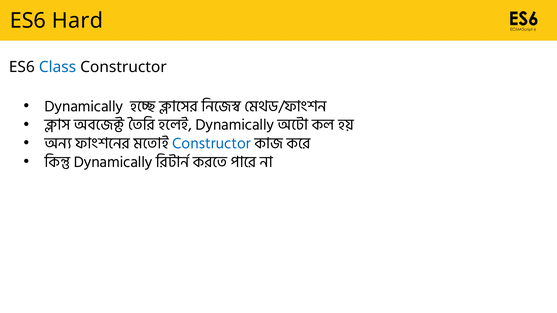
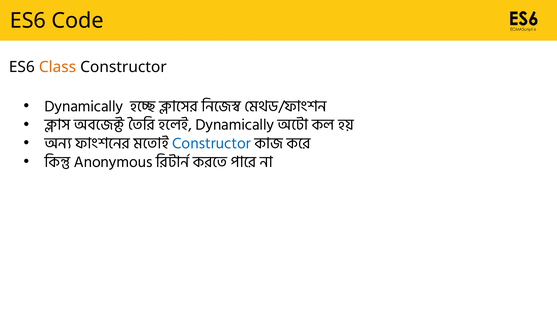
Hard: Hard -> Code
Class colour: blue -> orange
Dynamically at (113, 162): Dynamically -> Anonymous
